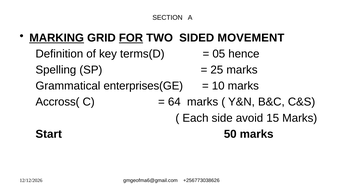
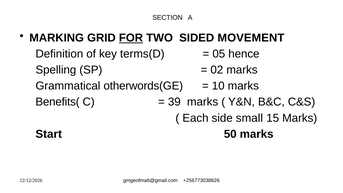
MARKING underline: present -> none
25: 25 -> 02
enterprises(GE: enterprises(GE -> otherwords(GE
Accross(: Accross( -> Benefits(
64: 64 -> 39
avoid: avoid -> small
